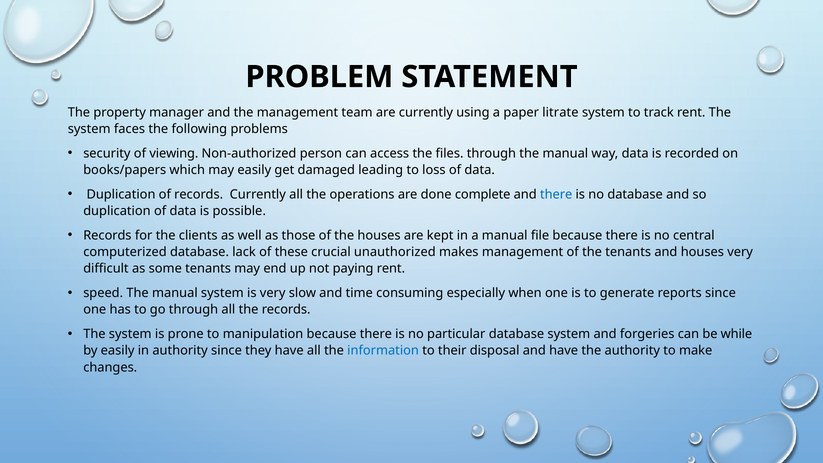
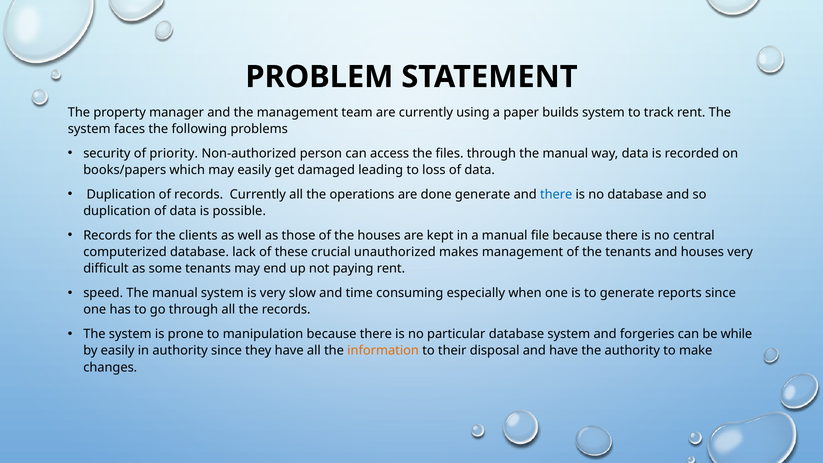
litrate: litrate -> builds
viewing: viewing -> priority
done complete: complete -> generate
information colour: blue -> orange
